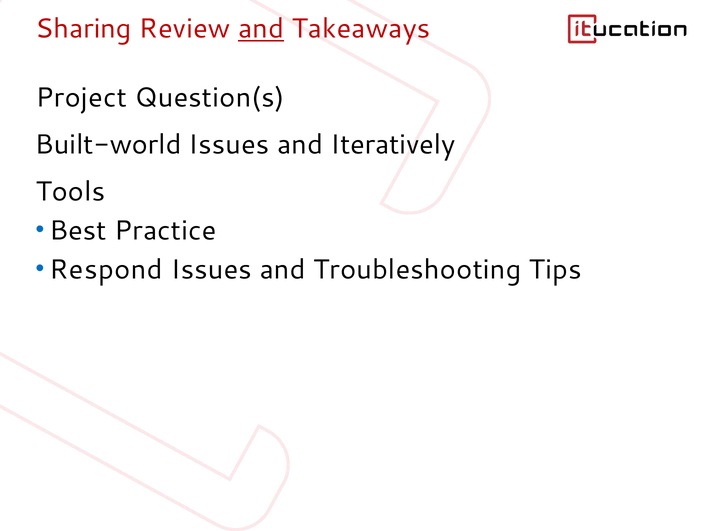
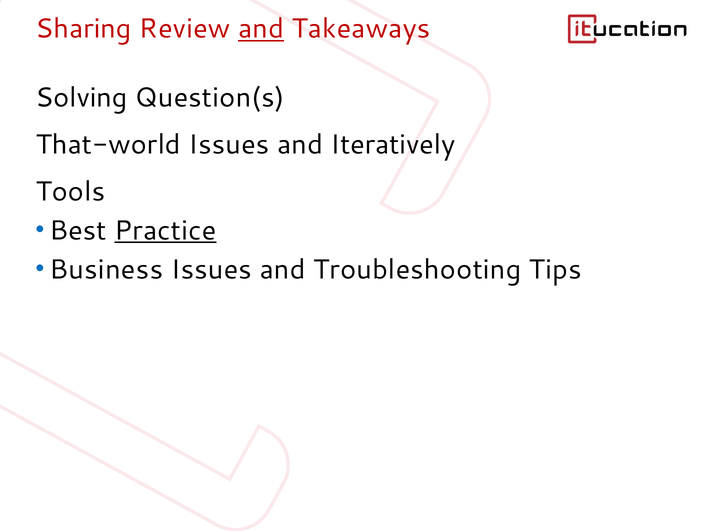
Project: Project -> Solving
Built-world: Built-world -> That-world
Practice underline: none -> present
Respond: Respond -> Business
